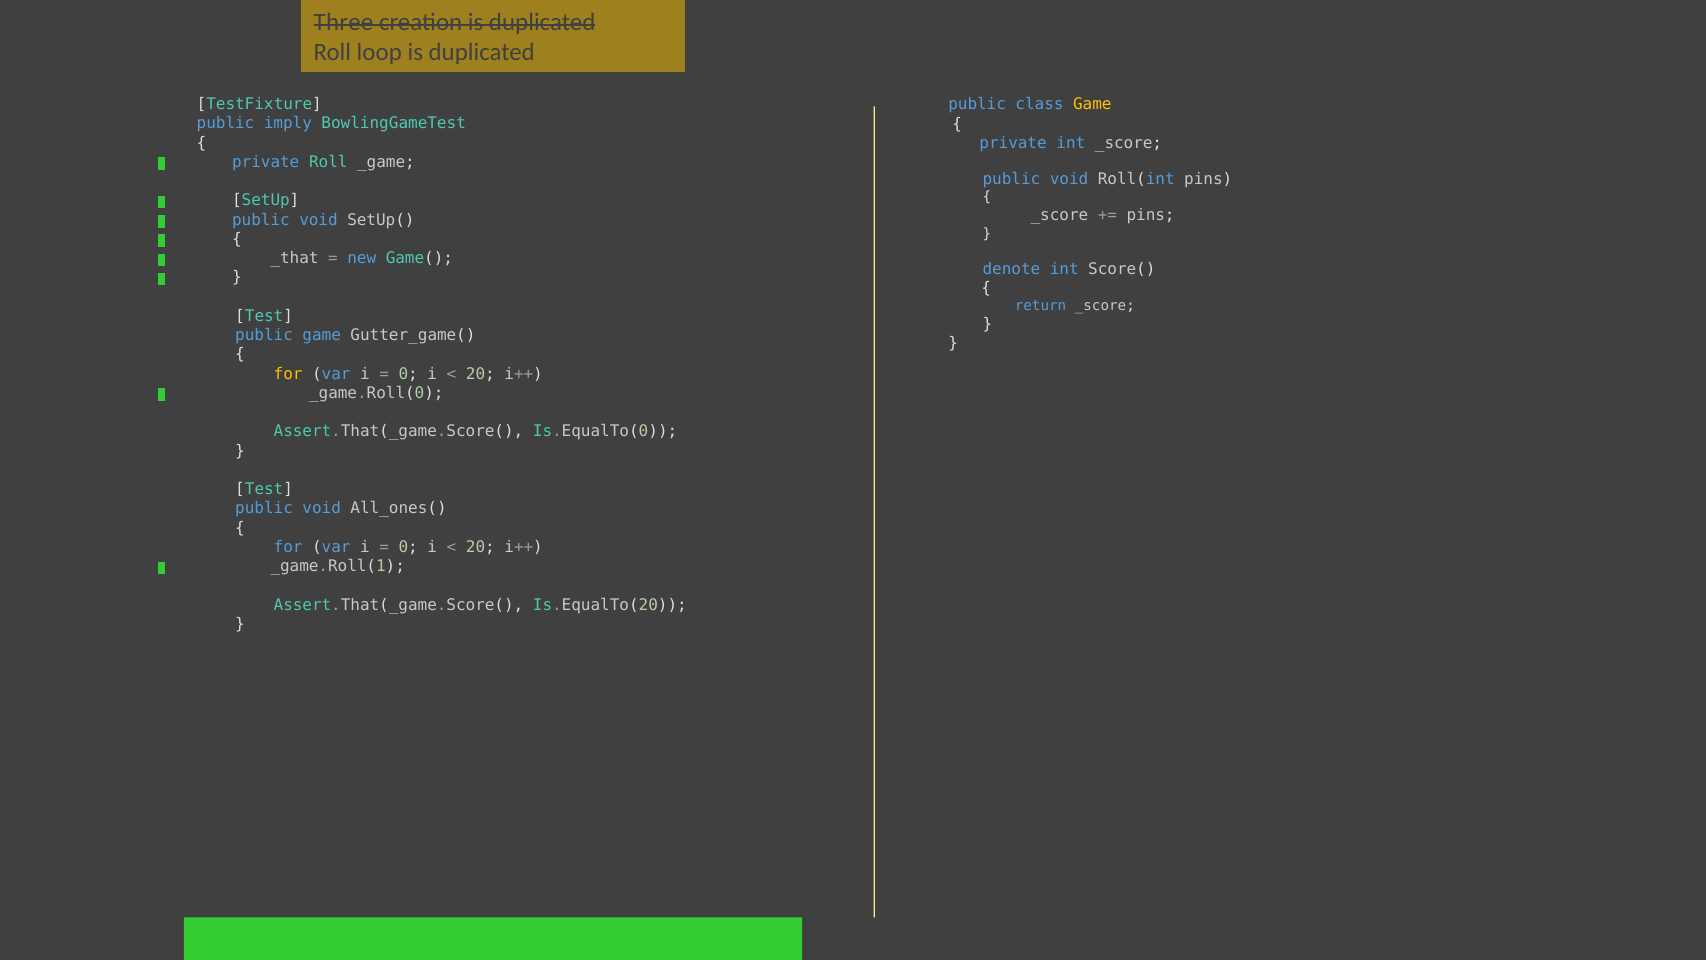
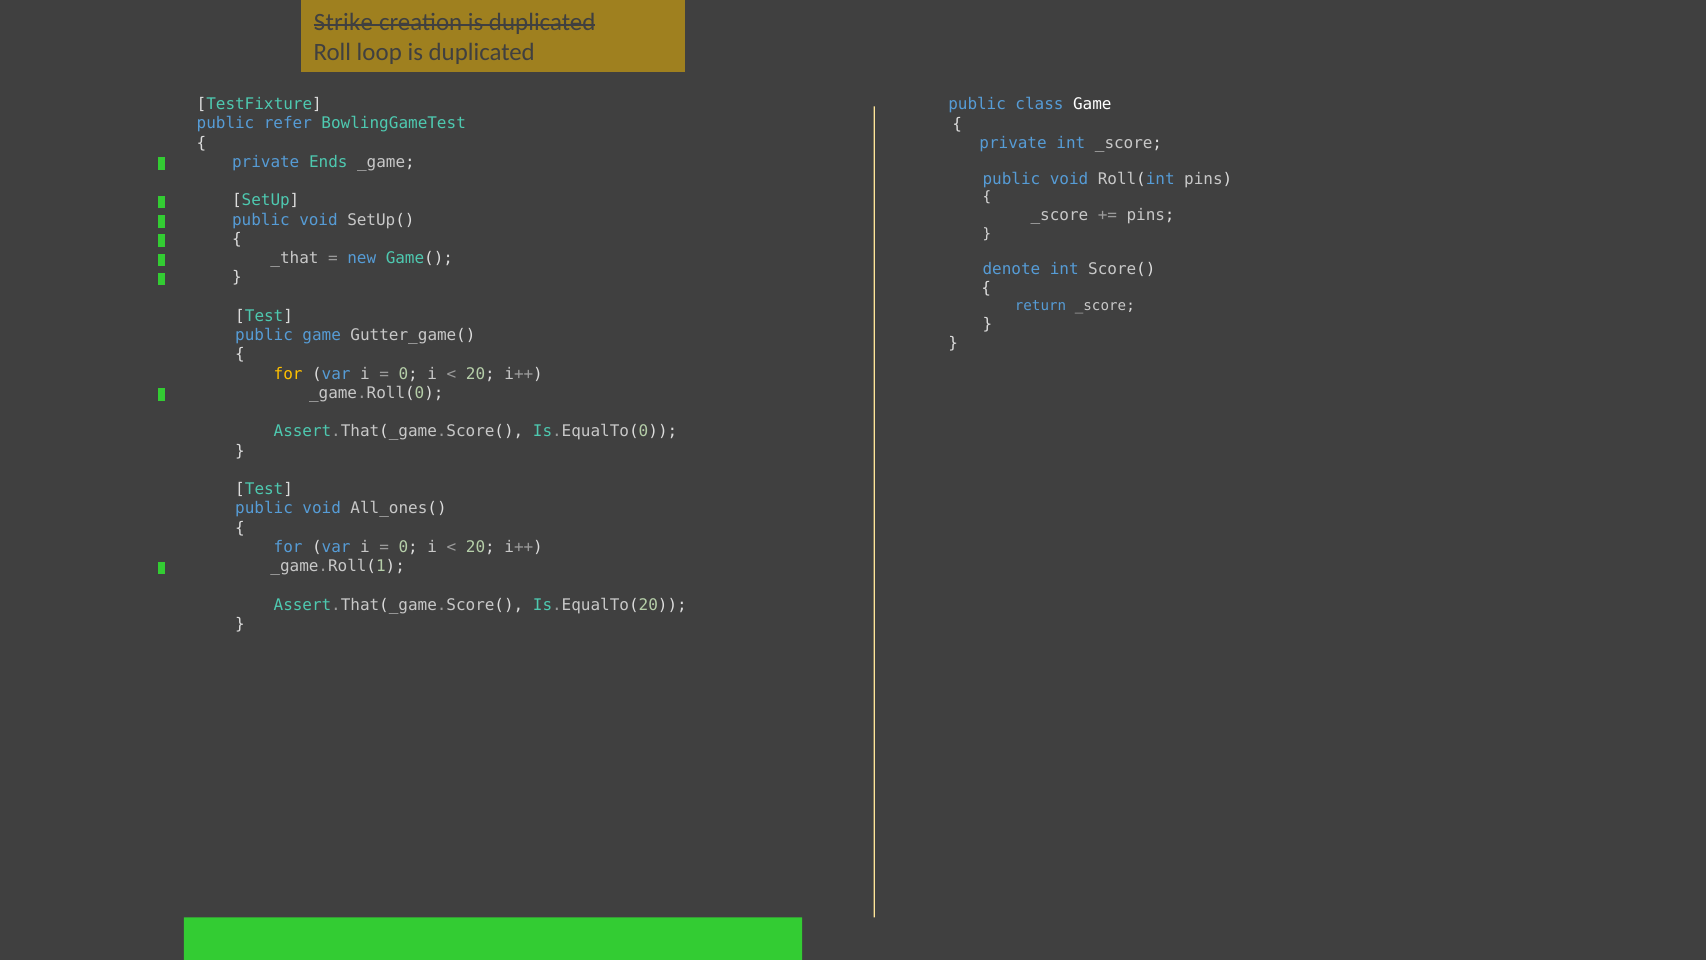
Three: Three -> Strike
Game at (1092, 104) colour: yellow -> white
imply: imply -> refer
private Roll: Roll -> Ends
